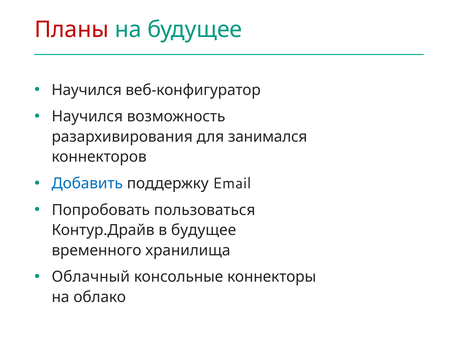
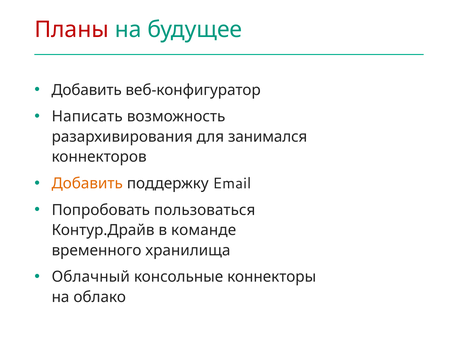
Научился at (87, 90): Научился -> Добавить
Научился at (87, 116): Научился -> Написать
Добавить at (87, 183) colour: blue -> orange
в будущее: будущее -> команде
